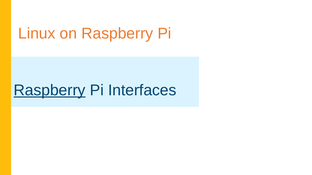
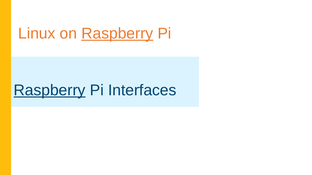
Raspberry at (117, 34) underline: none -> present
